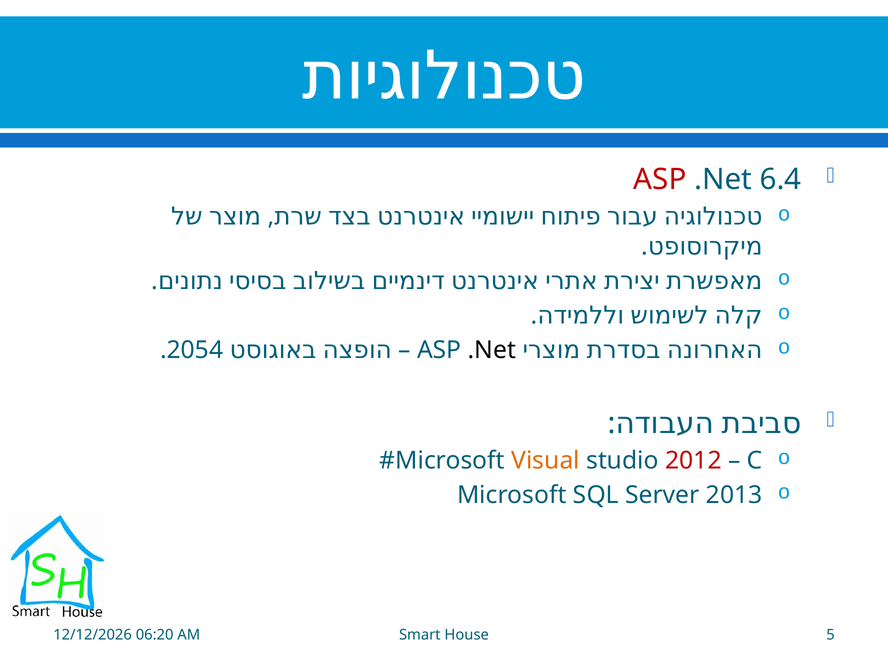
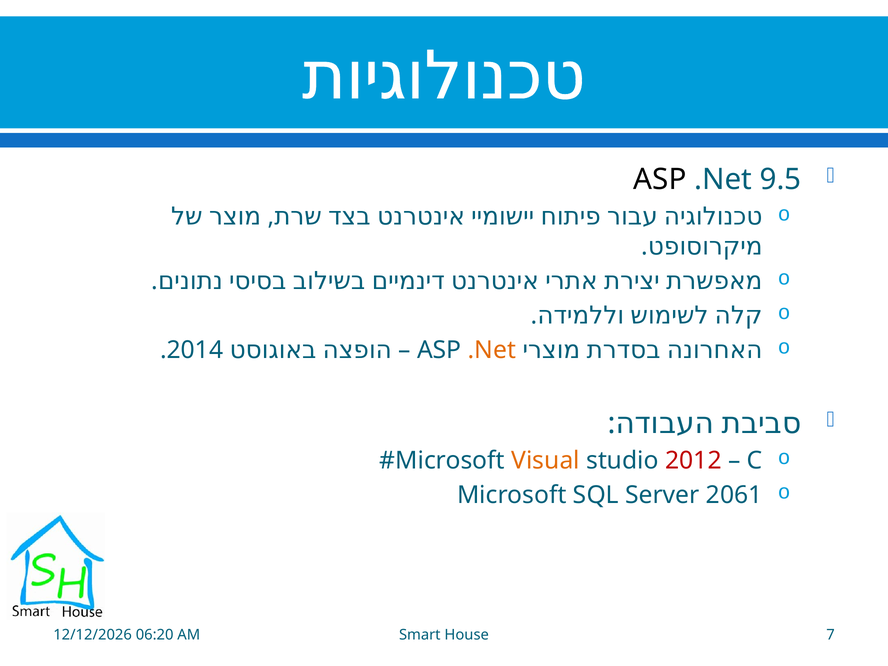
ASP at (660, 180) colour: red -> black
6.4: 6.4 -> 9.5
2054: 2054 -> 2014
.Net at (492, 350) colour: black -> orange
2013: 2013 -> 2061
5: 5 -> 7
